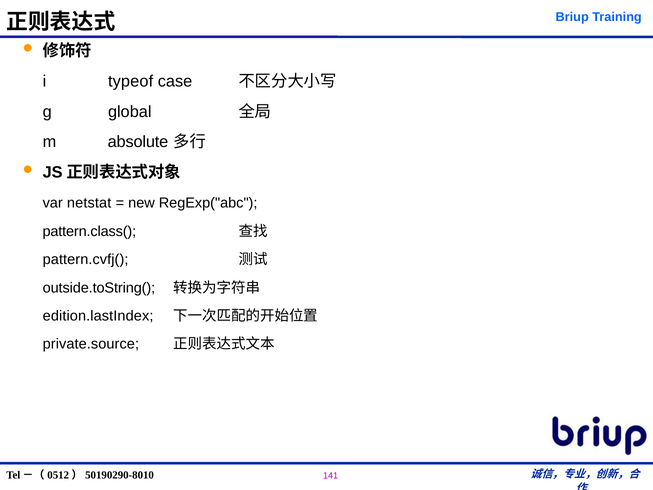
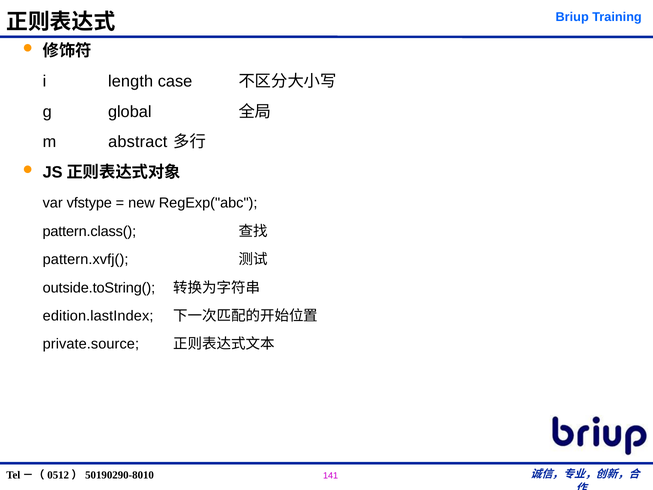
typeof: typeof -> length
absolute: absolute -> abstract
netstat: netstat -> vfstype
pattern.cvfj(: pattern.cvfj( -> pattern.xvfj(
